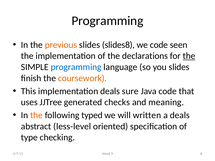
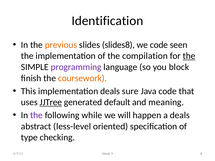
Programming at (107, 21): Programming -> Identification
declarations: declarations -> compilation
programming at (76, 67) colour: blue -> purple
you slides: slides -> block
JJTree underline: none -> present
checks: checks -> default
the at (36, 115) colour: orange -> purple
typed: typed -> while
written: written -> happen
